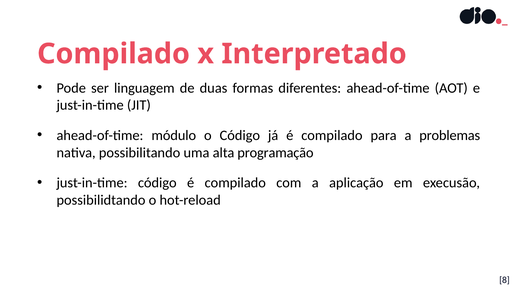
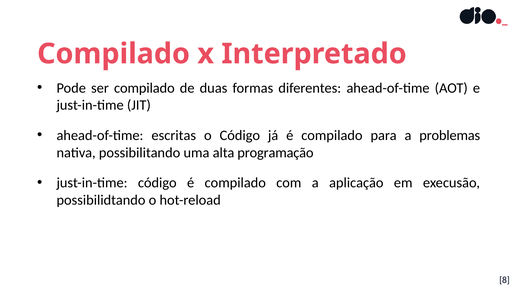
ser linguagem: linguagem -> compilado
módulo: módulo -> escritas
